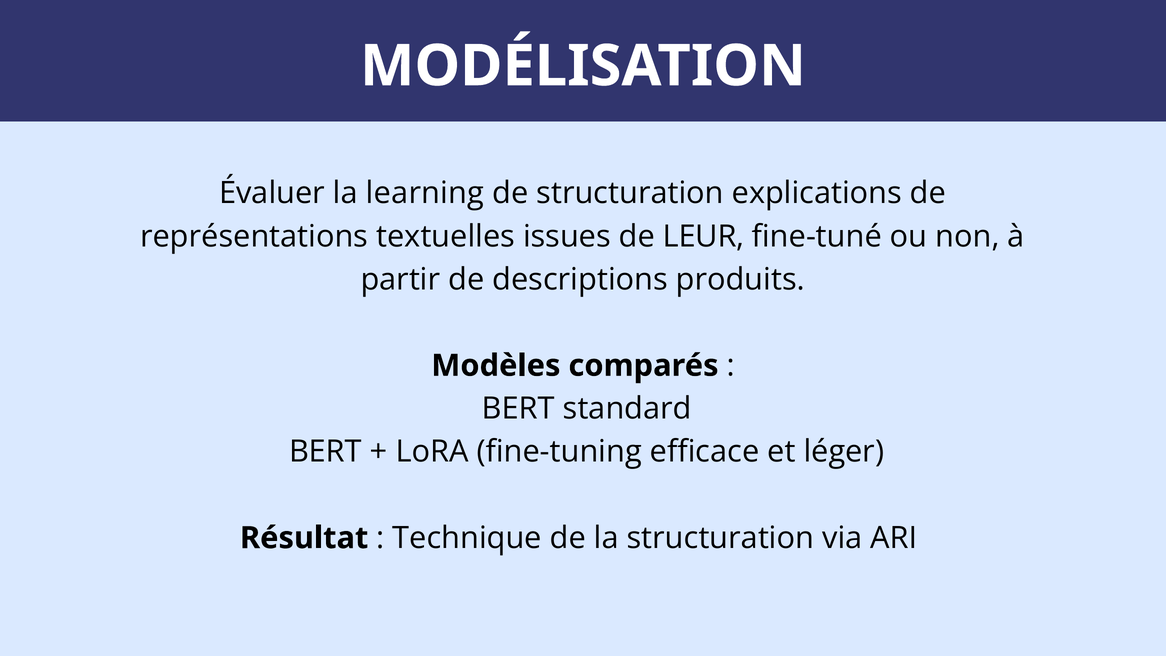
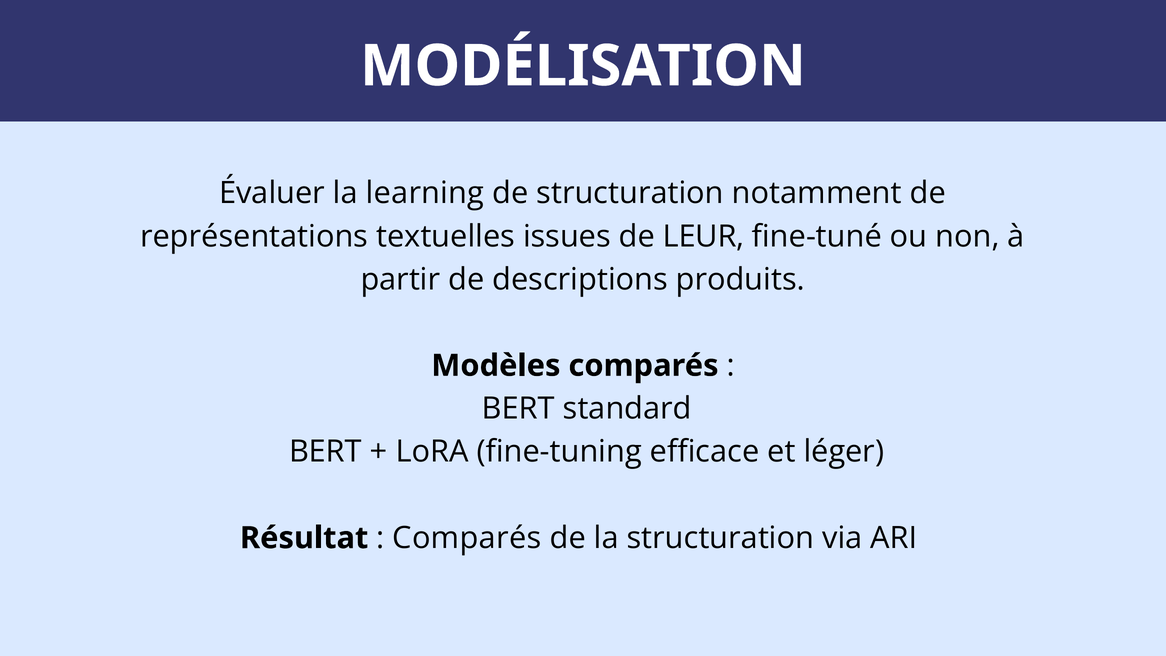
explications: explications -> notamment
Technique at (467, 538): Technique -> Comparés
